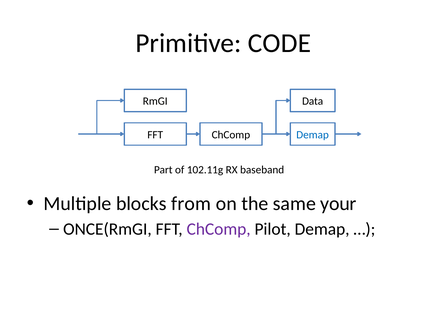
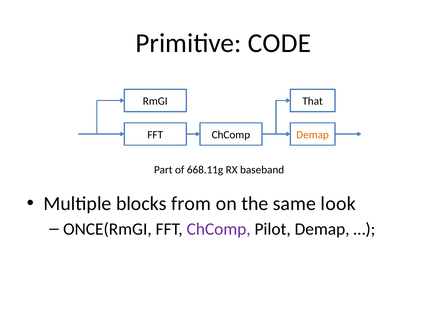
Data: Data -> That
Demap at (313, 135) colour: blue -> orange
102.11g: 102.11g -> 668.11g
your: your -> look
